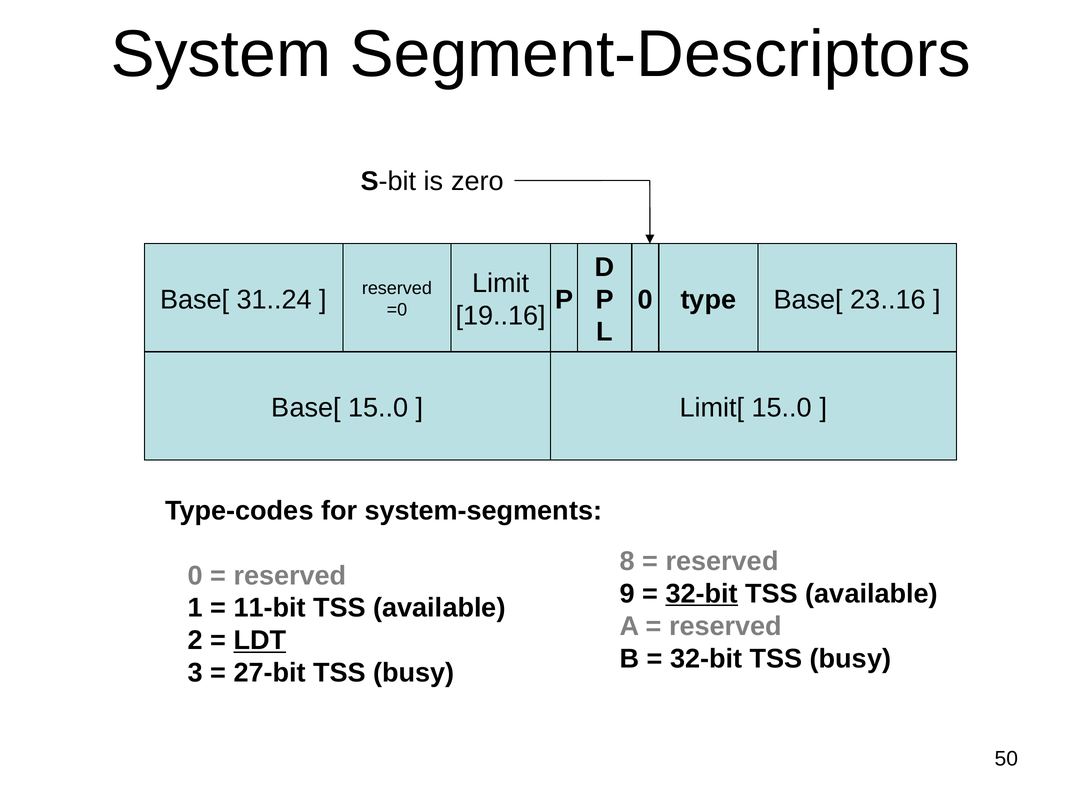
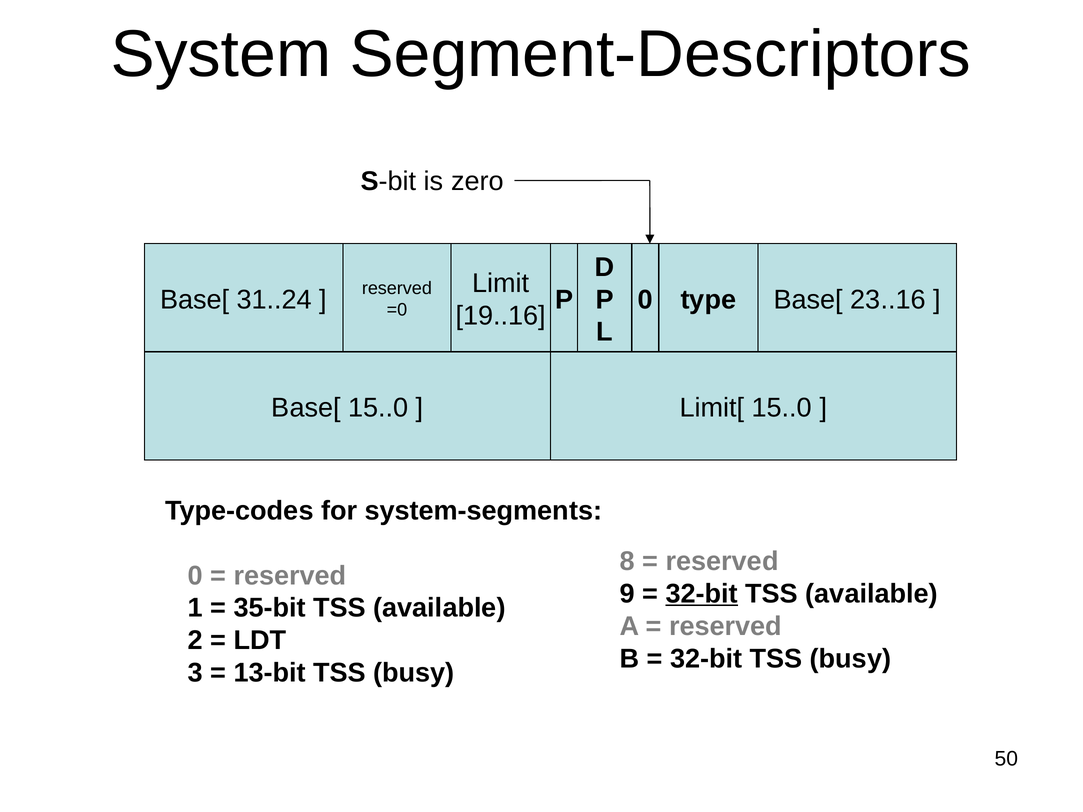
11-bit: 11-bit -> 35-bit
LDT underline: present -> none
27-bit: 27-bit -> 13-bit
